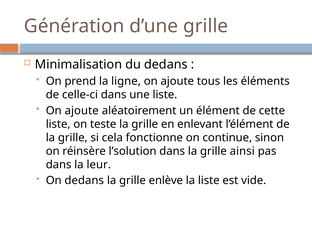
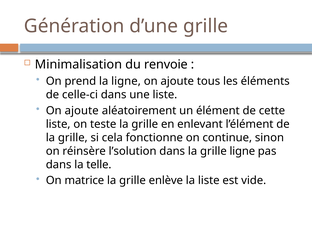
du dedans: dedans -> renvoie
grille ainsi: ainsi -> ligne
leur: leur -> telle
On dedans: dedans -> matrice
